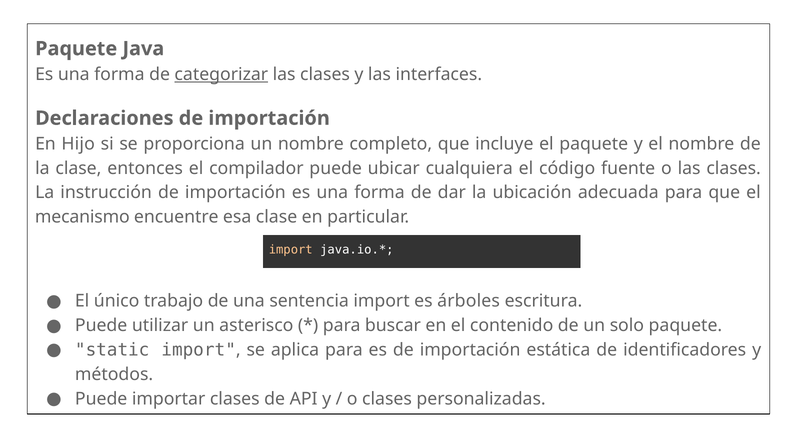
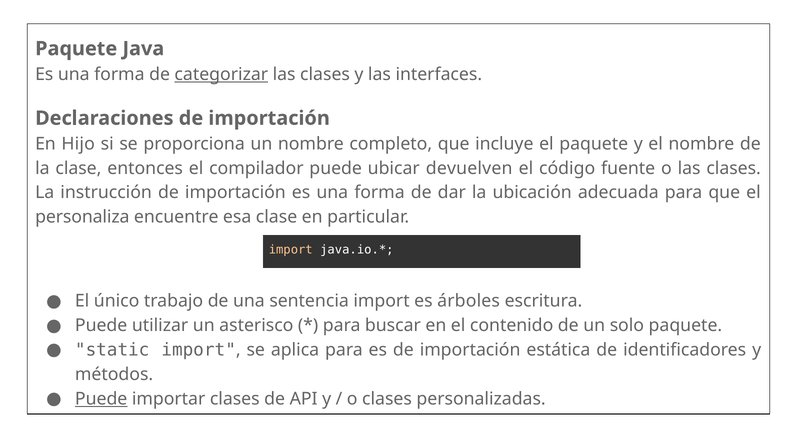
cualquiera: cualquiera -> devuelven
mecanismo: mecanismo -> personaliza
Puede at (101, 399) underline: none -> present
